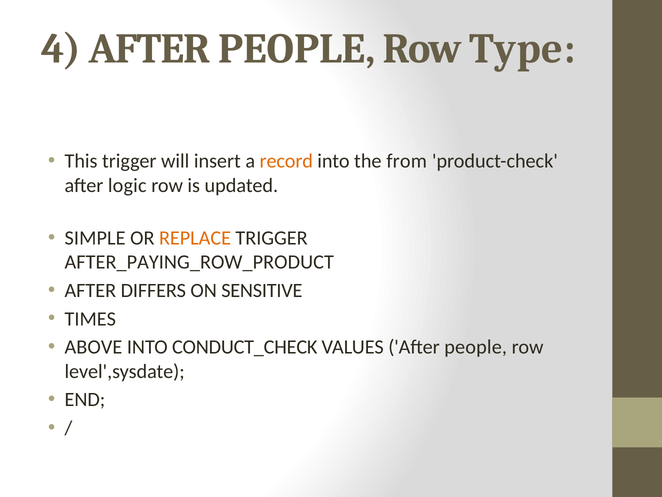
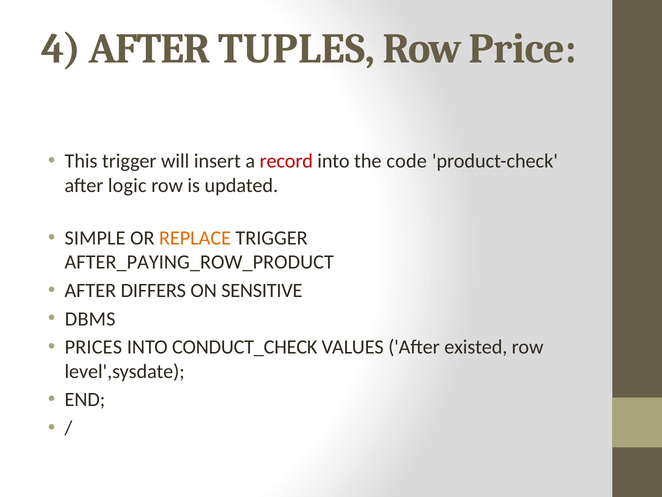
4 AFTER PEOPLE: PEOPLE -> TUPLES
Type: Type -> Price
record colour: orange -> red
from: from -> code
TIMES: TIMES -> DBMS
ABOVE: ABOVE -> PRICES
VALUES After people: people -> existed
